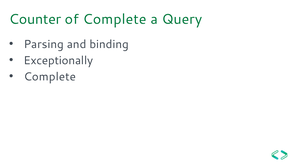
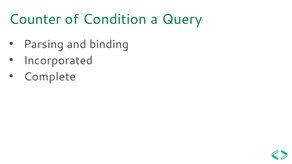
of Complete: Complete -> Condition
Exceptionally: Exceptionally -> Incorporated
